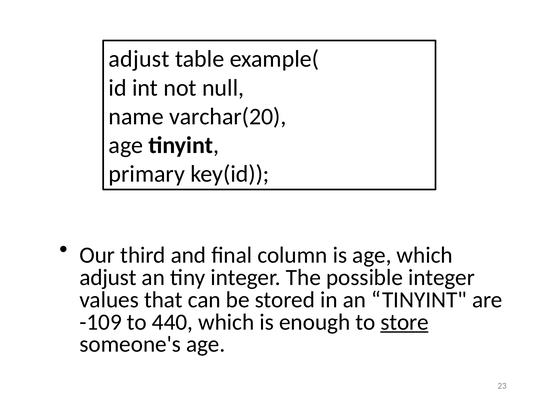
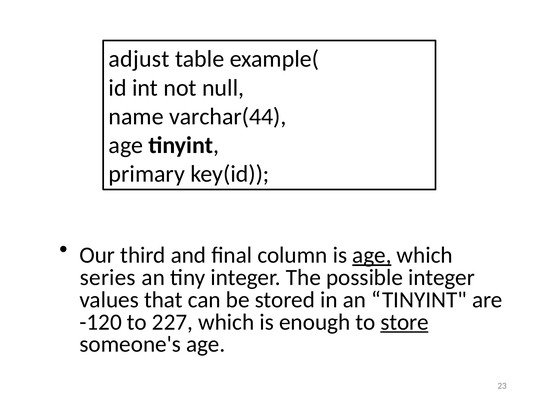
varchar(20: varchar(20 -> varchar(44
age at (372, 255) underline: none -> present
adjust at (108, 278): adjust -> series
-109: -109 -> -120
440: 440 -> 227
